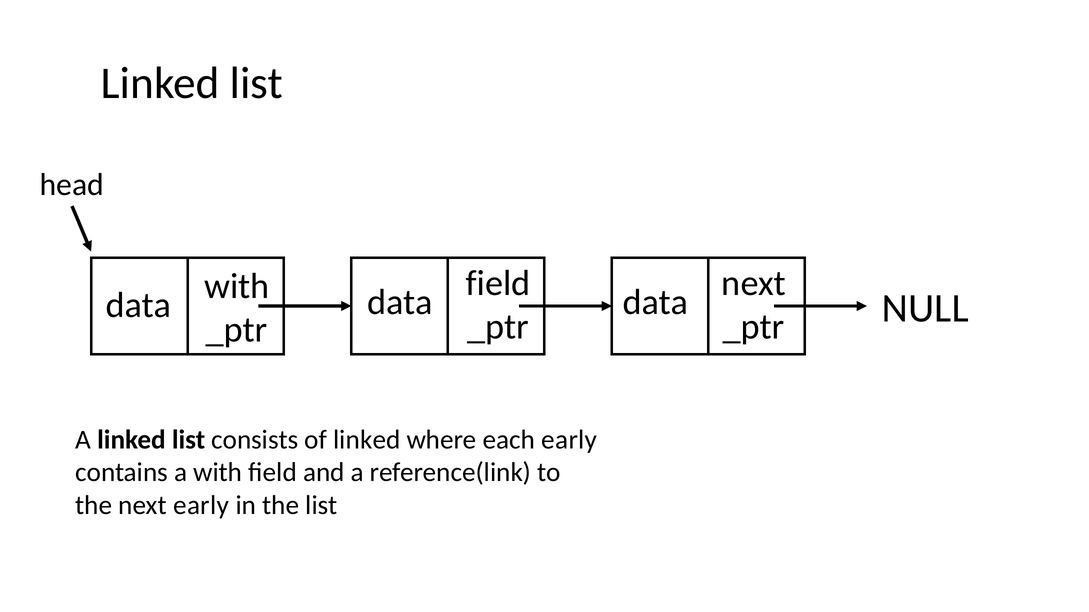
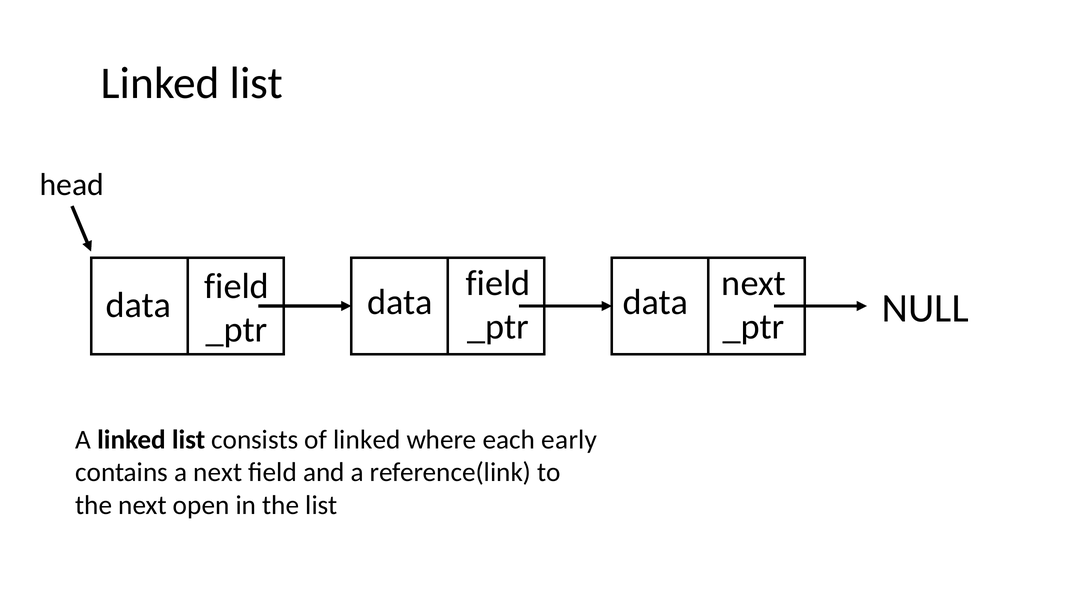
with at (237, 287): with -> field
a with: with -> next
next early: early -> open
